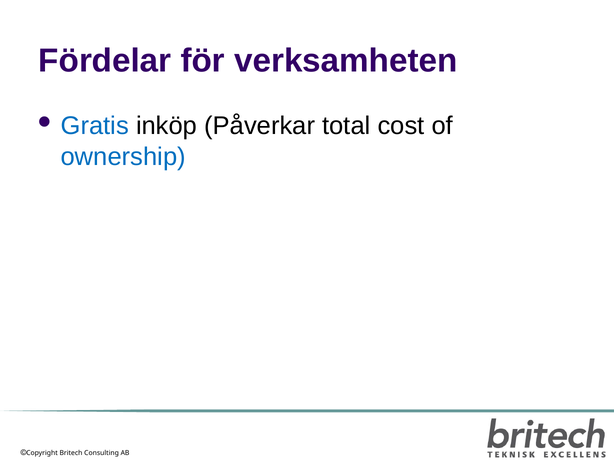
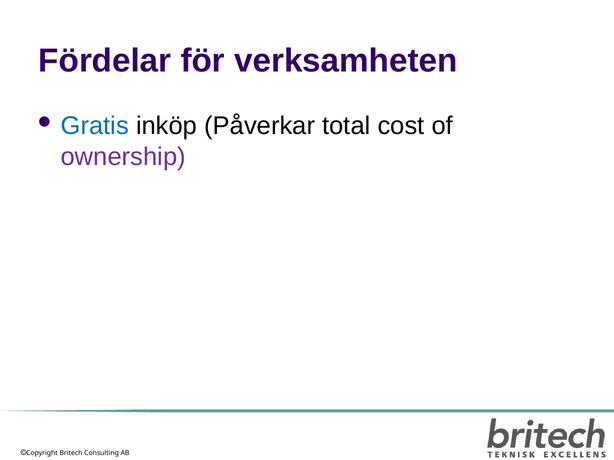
ownership colour: blue -> purple
